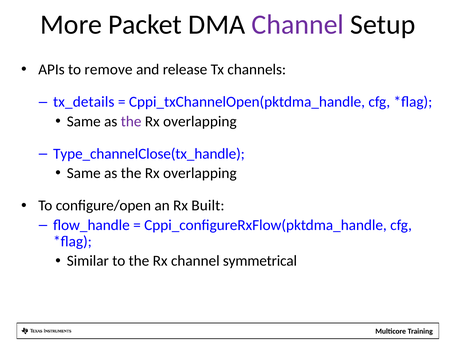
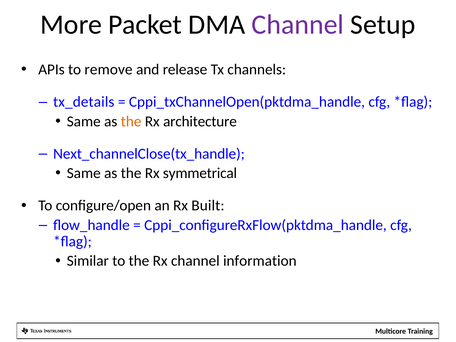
the at (131, 121) colour: purple -> orange
overlapping at (200, 121): overlapping -> architecture
Type_channelClose(tx_handle: Type_channelClose(tx_handle -> Next_channelClose(tx_handle
overlapping at (200, 173): overlapping -> symmetrical
symmetrical: symmetrical -> information
